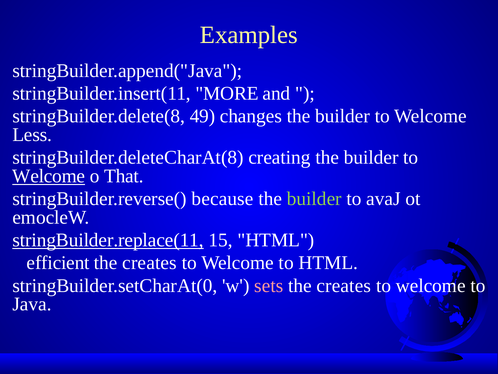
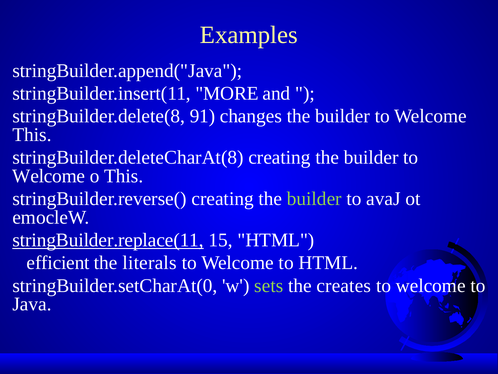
49: 49 -> 91
Less at (32, 135): Less -> This
Welcome at (49, 176) underline: present -> none
o That: That -> This
stringBuilder.reverse( because: because -> creating
creates at (150, 263): creates -> literals
sets colour: pink -> light green
